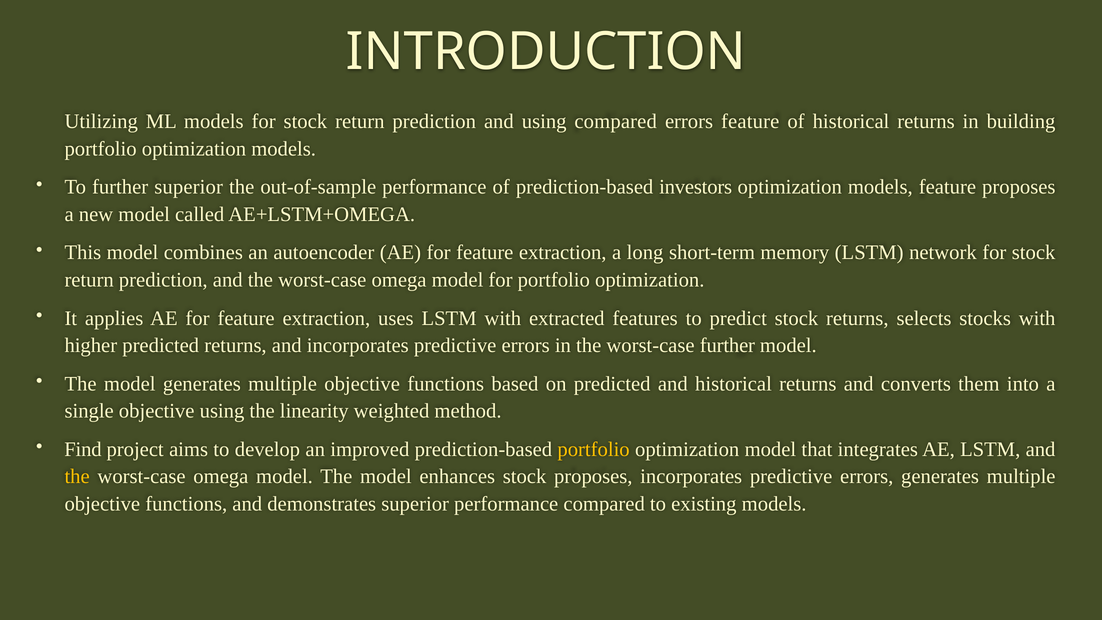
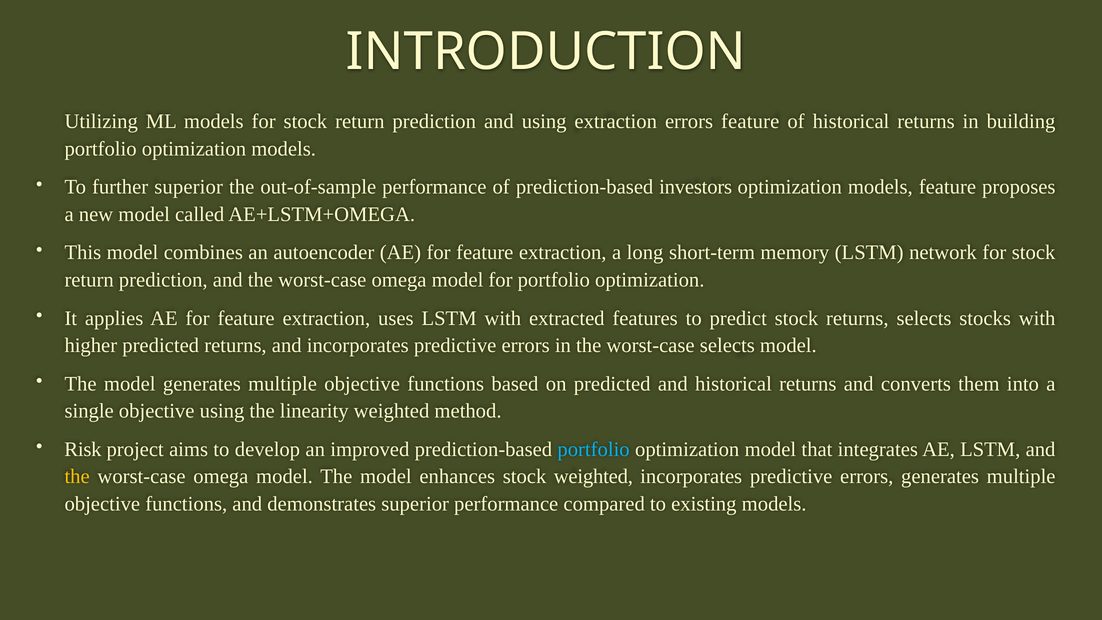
using compared: compared -> extraction
worst-case further: further -> selects
Find: Find -> Risk
portfolio at (594, 449) colour: yellow -> light blue
stock proposes: proposes -> weighted
